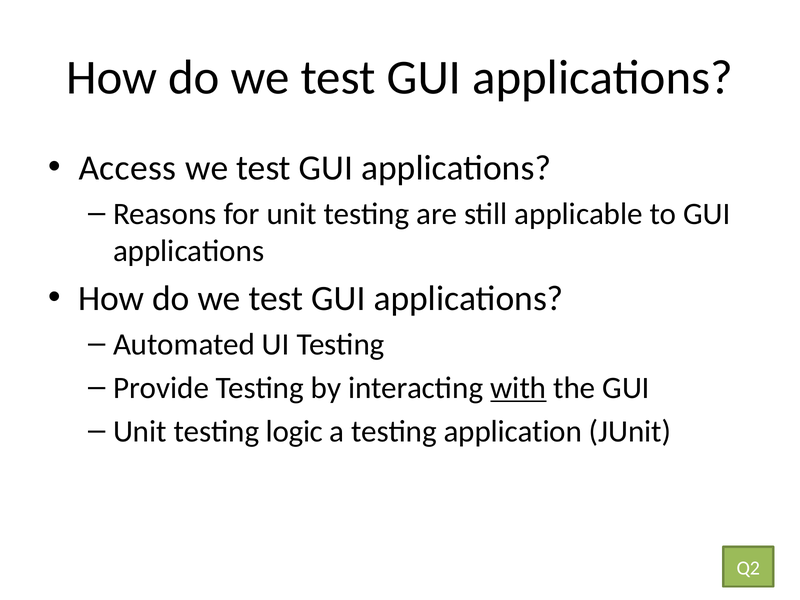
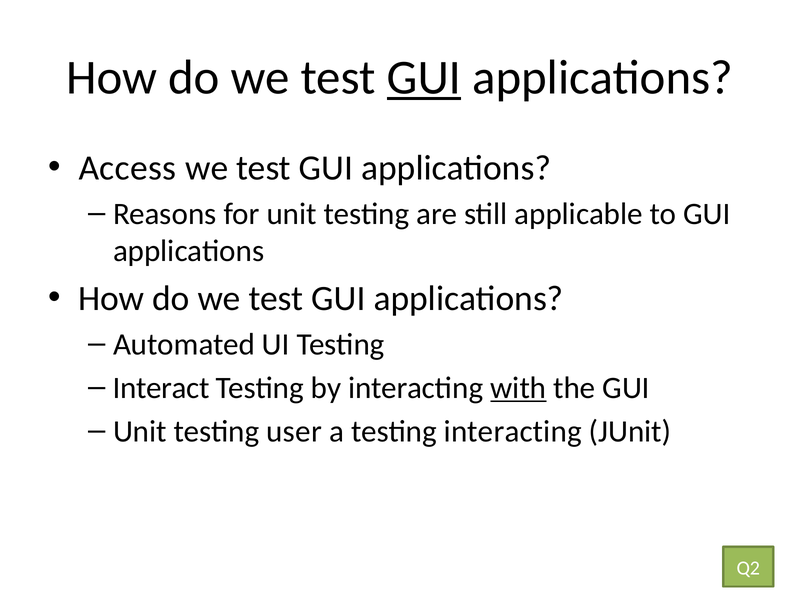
GUI at (424, 77) underline: none -> present
Provide: Provide -> Interact
logic: logic -> user
testing application: application -> interacting
